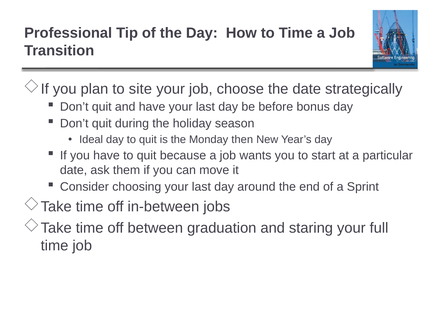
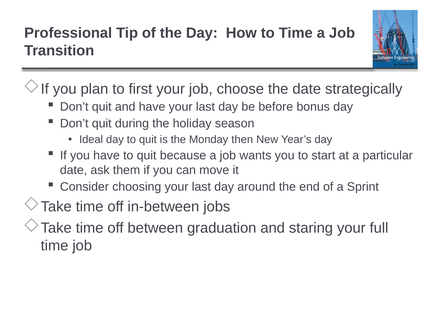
site: site -> first
